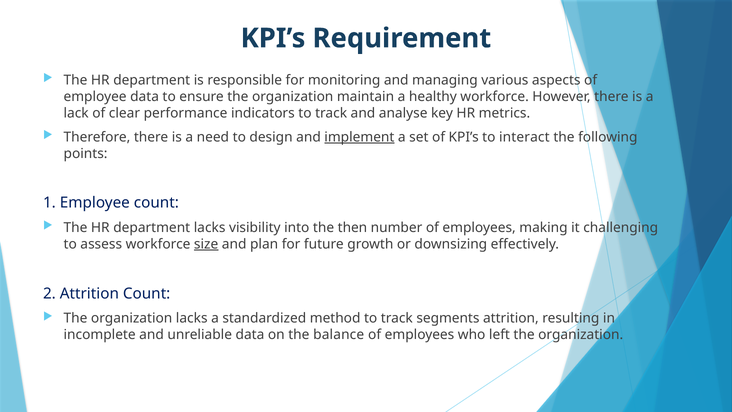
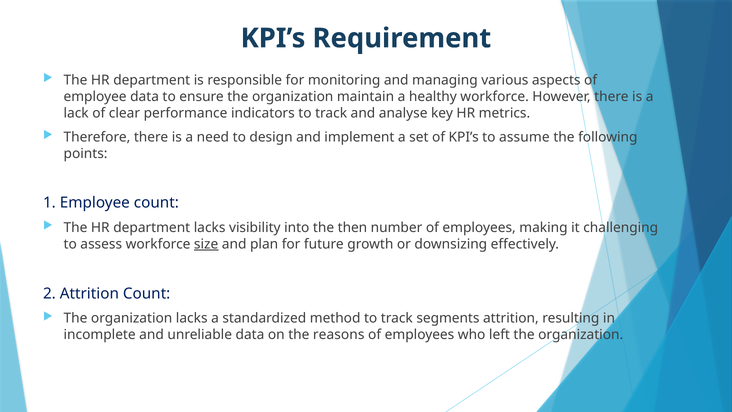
implement underline: present -> none
interact: interact -> assume
balance: balance -> reasons
